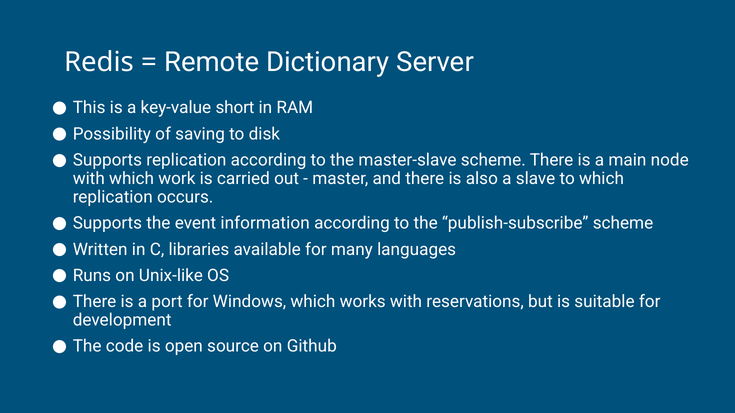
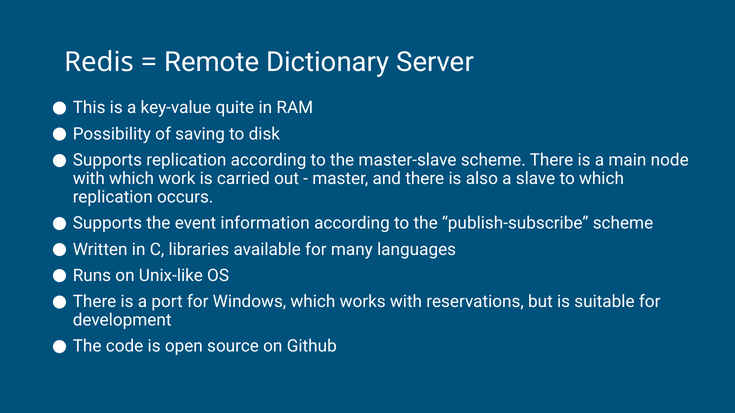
short: short -> quite
